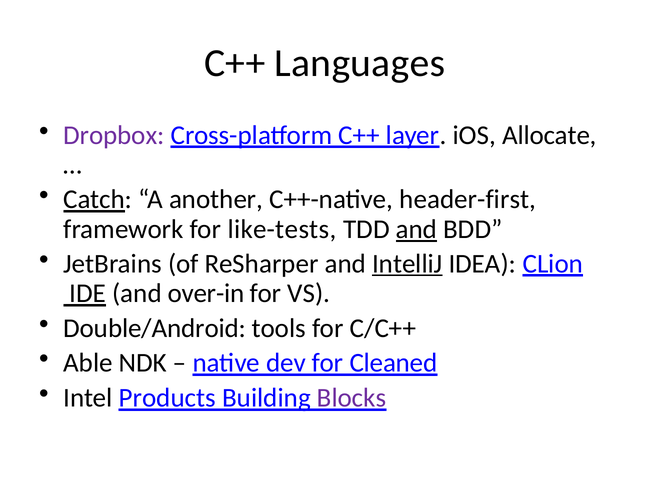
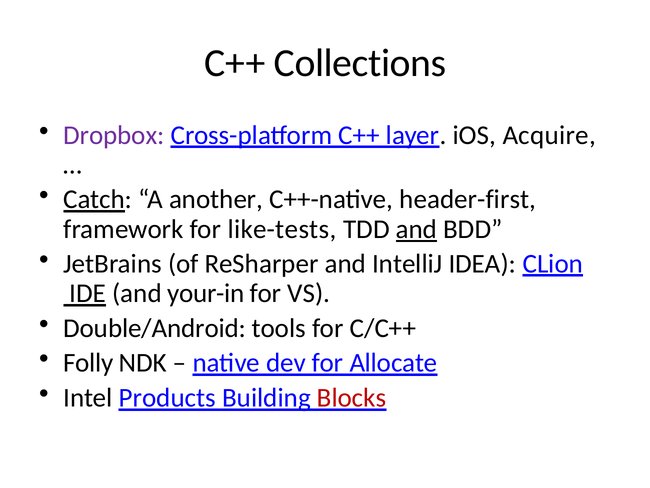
Languages: Languages -> Collections
Allocate: Allocate -> Acquire
IntelliJ underline: present -> none
over-in: over-in -> your-in
Able: Able -> Folly
Cleaned: Cleaned -> Allocate
Blocks colour: purple -> red
